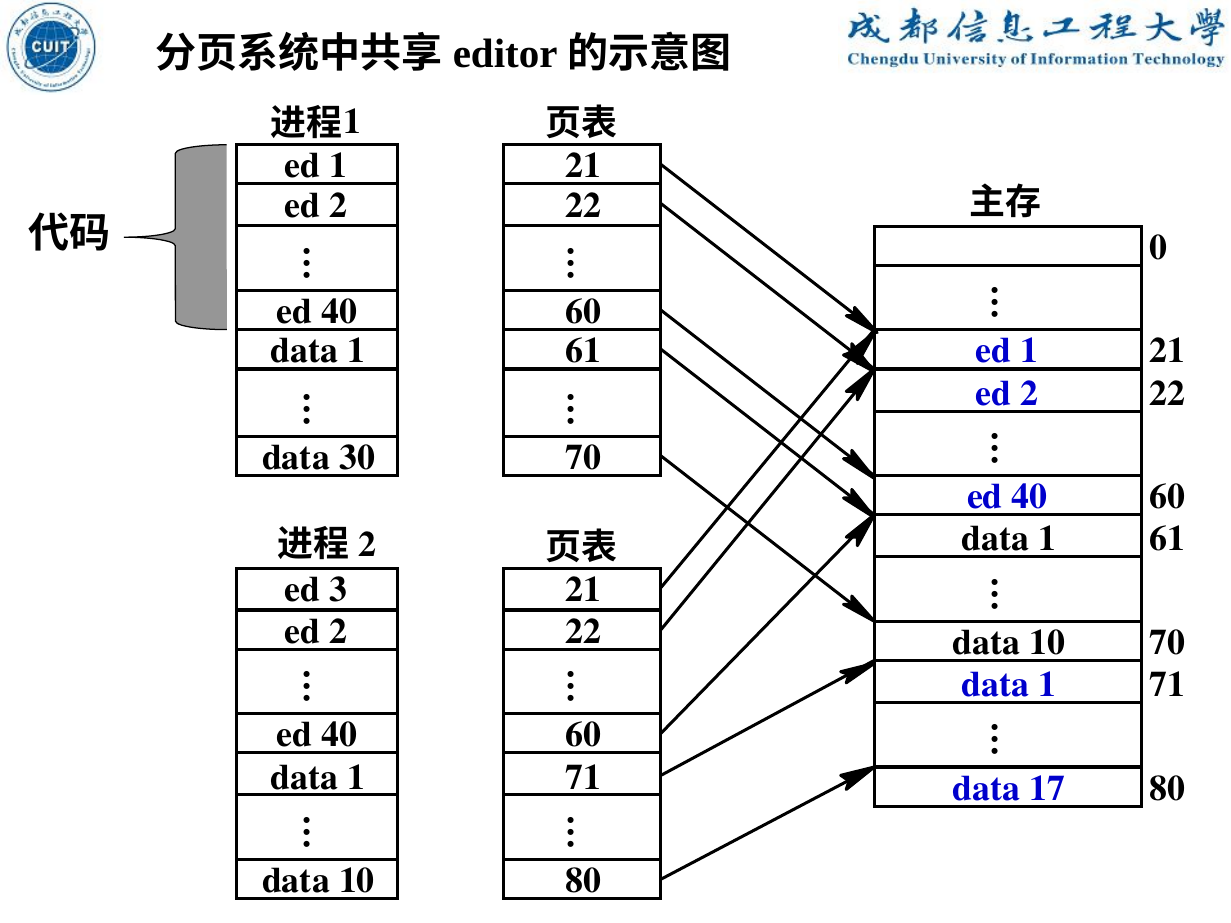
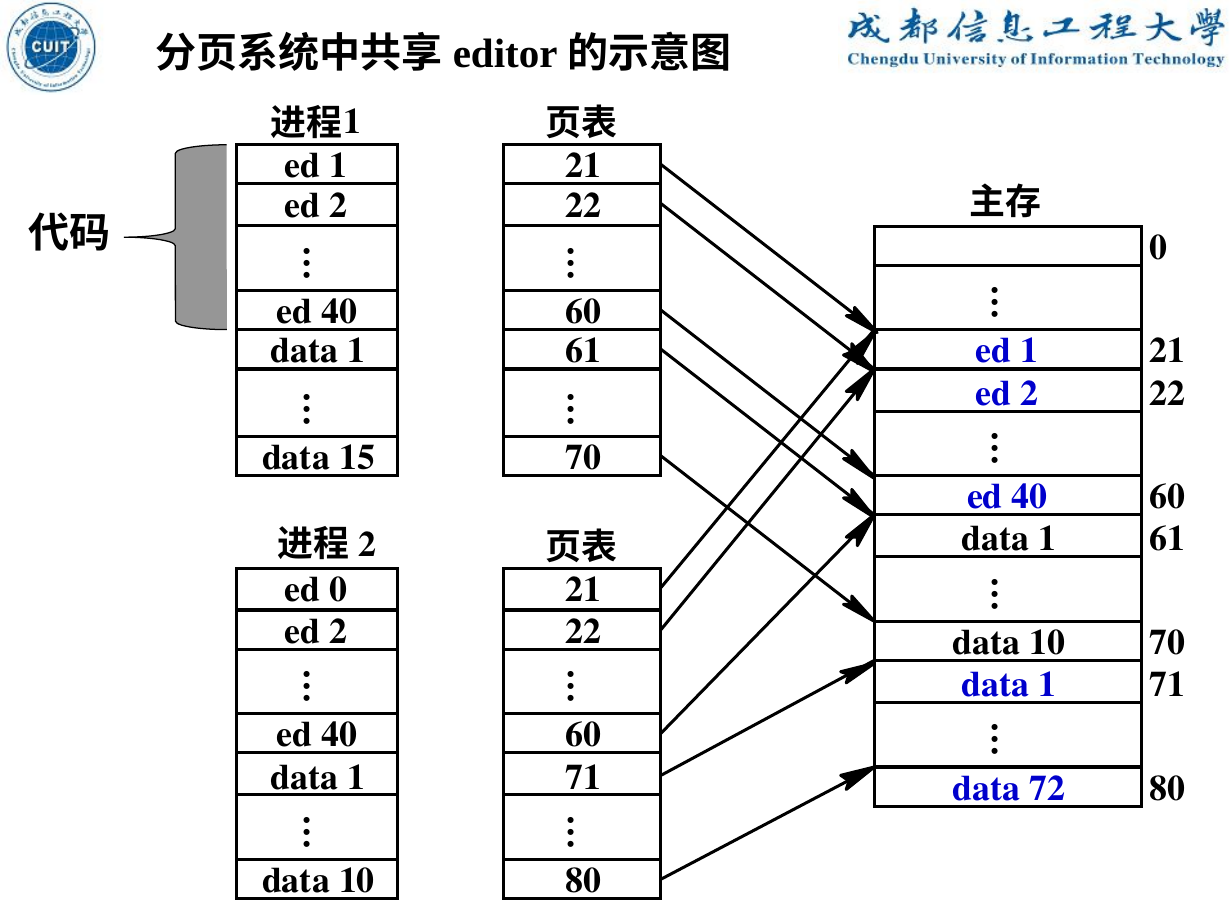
30: 30 -> 15
ed 3: 3 -> 0
17: 17 -> 72
